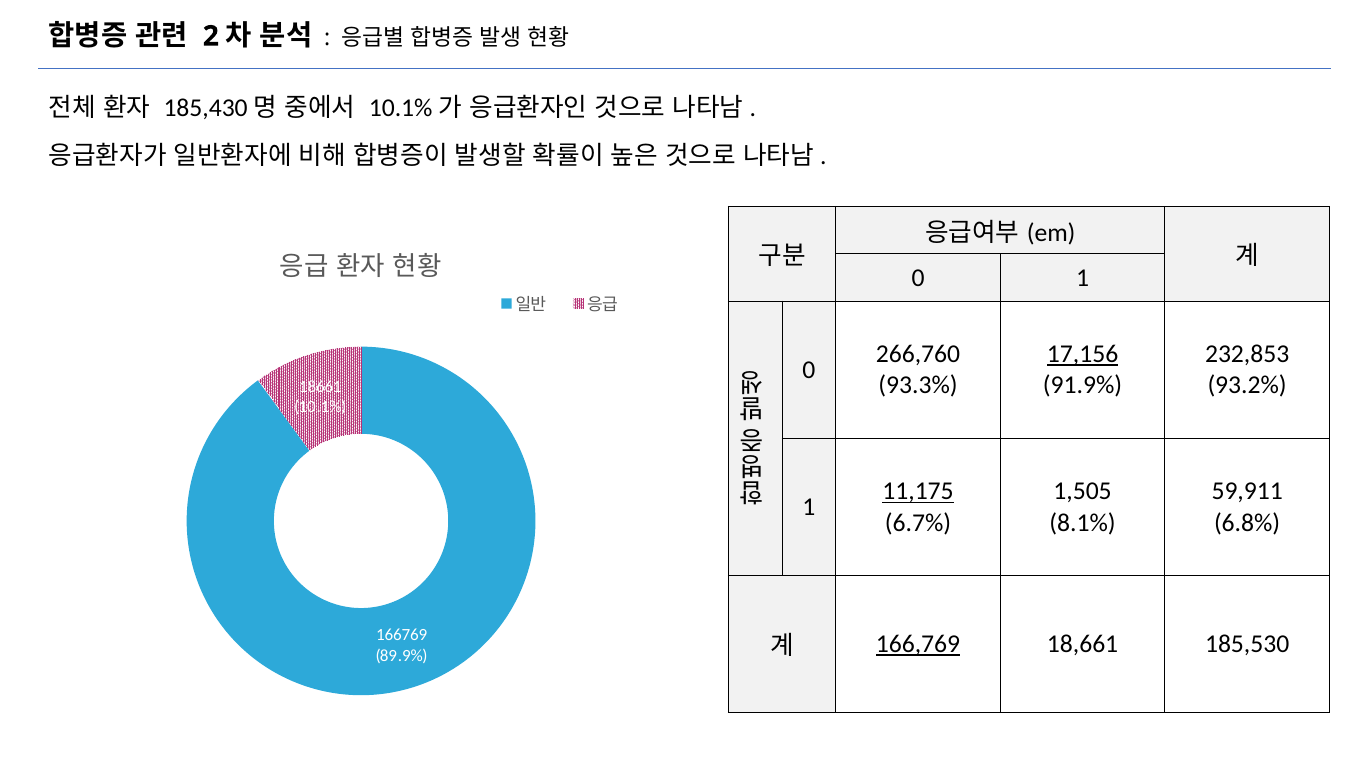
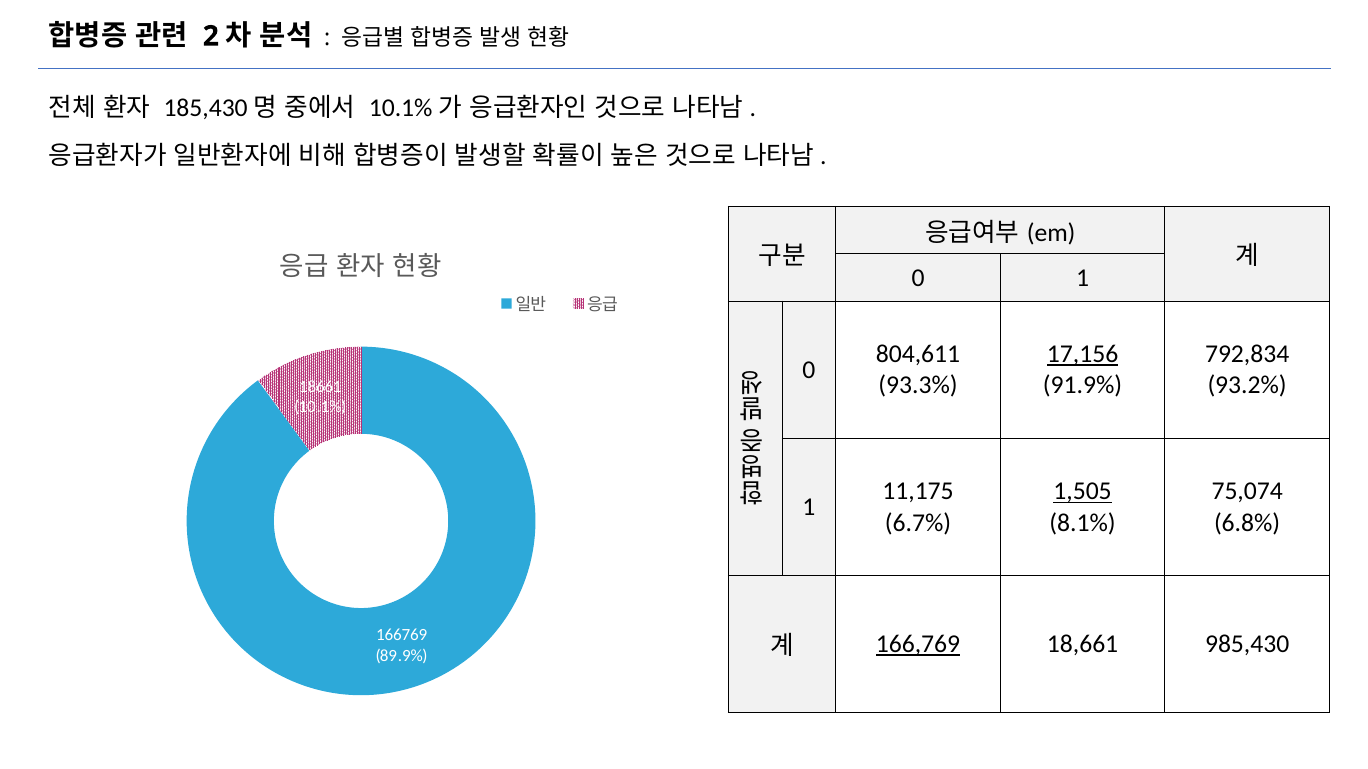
266,760: 266,760 -> 804,611
232,853: 232,853 -> 792,834
11,175 underline: present -> none
1,505 underline: none -> present
59,911: 59,911 -> 75,074
185,530: 185,530 -> 985,430
